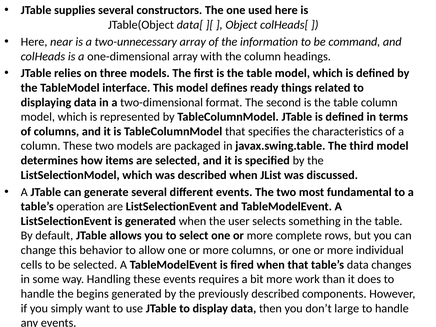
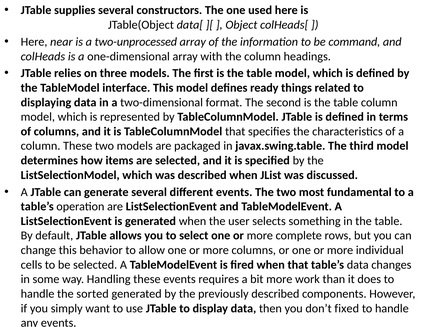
two-unnecessary: two-unnecessary -> two-unprocessed
begins: begins -> sorted
large: large -> fixed
